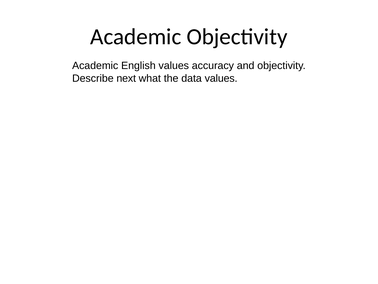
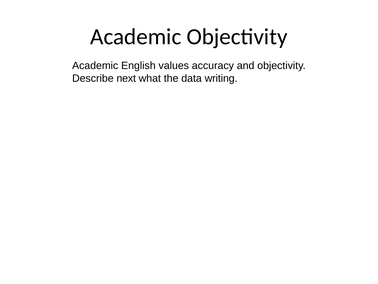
data values: values -> writing
